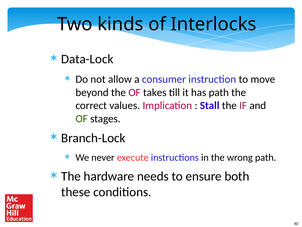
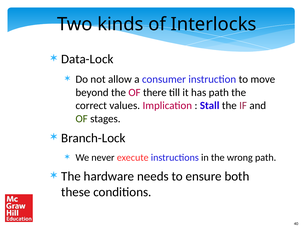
takes: takes -> there
